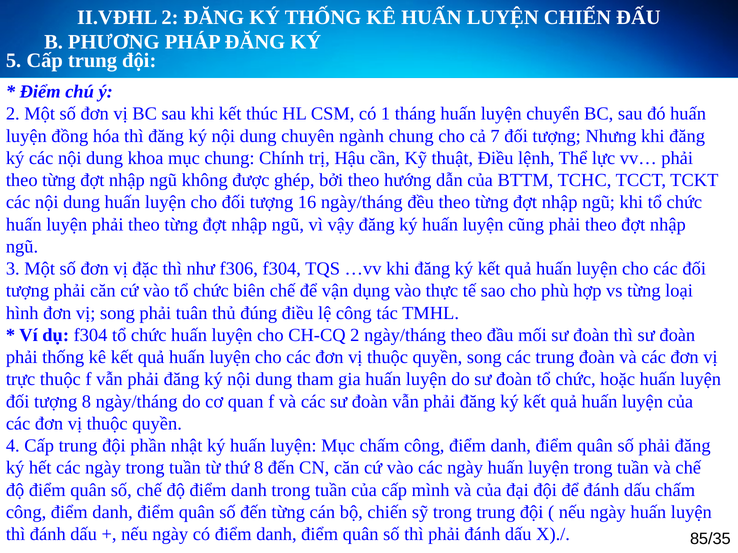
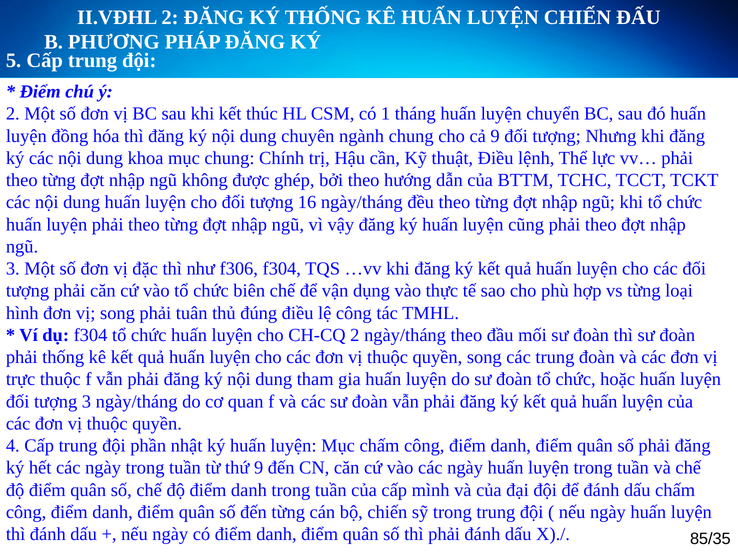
cả 7: 7 -> 9
tượng 8: 8 -> 3
thứ 8: 8 -> 9
